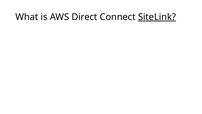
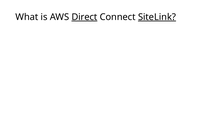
Direct underline: none -> present
